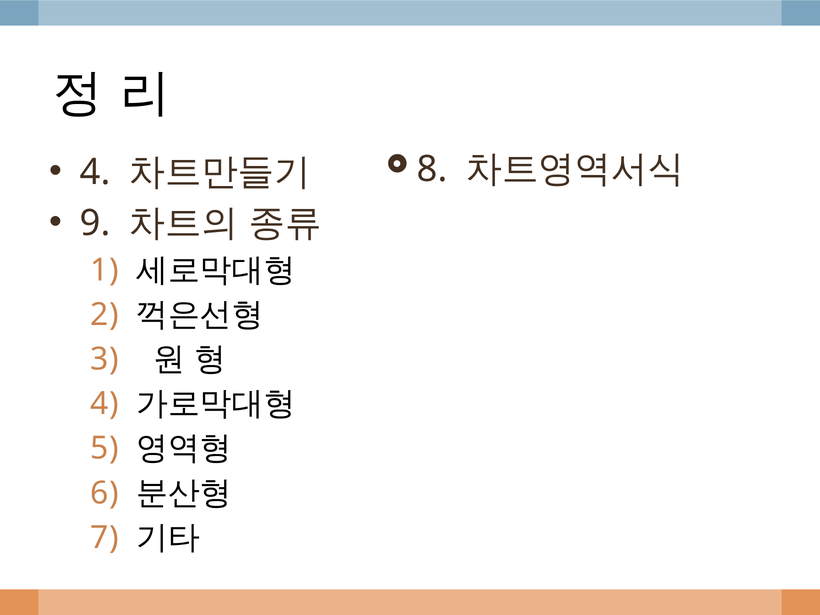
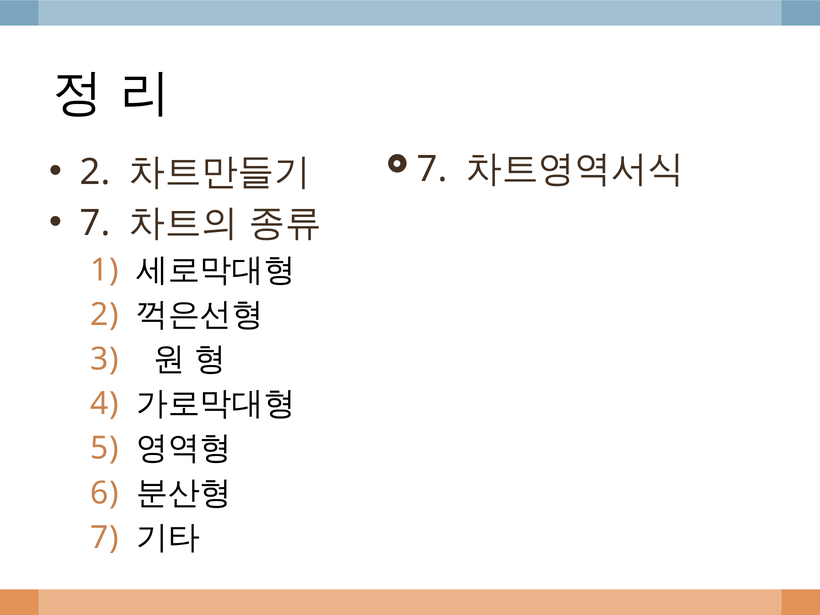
4 at (95, 172): 4 -> 2
8 at (432, 169): 8 -> 7
9 at (95, 223): 9 -> 7
